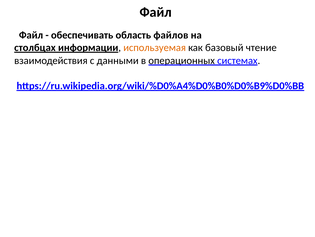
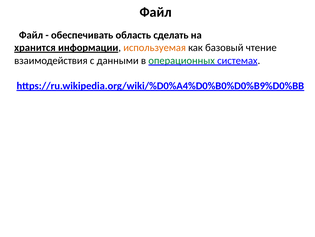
файлов: файлов -> сделать
столбцах: столбцах -> хранится
операционных colour: black -> green
